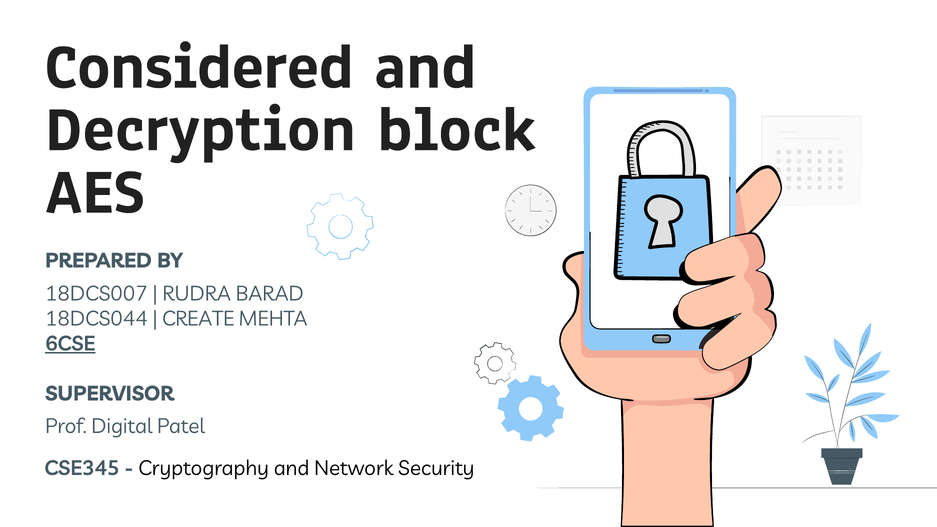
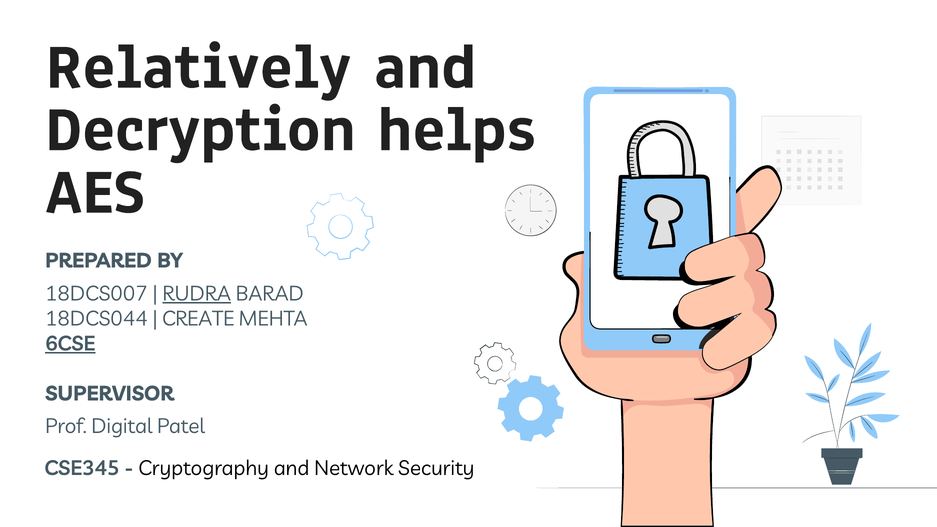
Considered: Considered -> Relatively
block: block -> helps
RUDRA underline: none -> present
